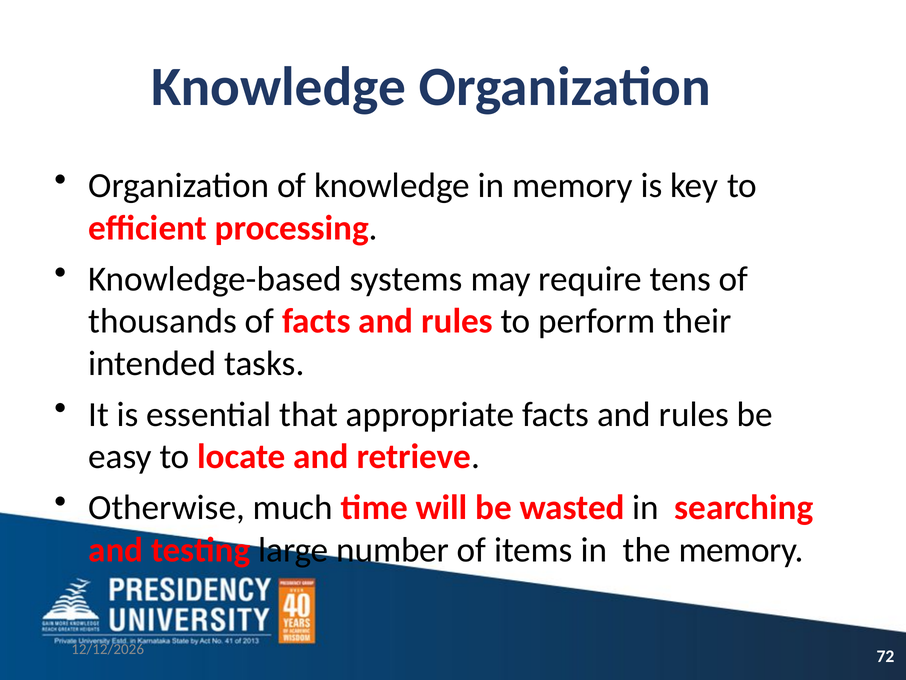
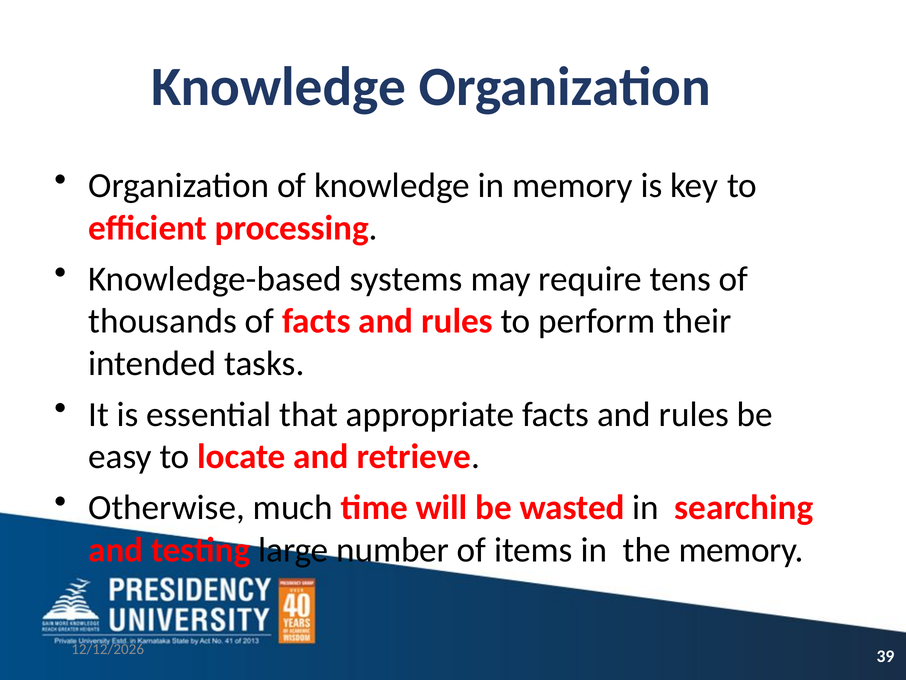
72: 72 -> 39
